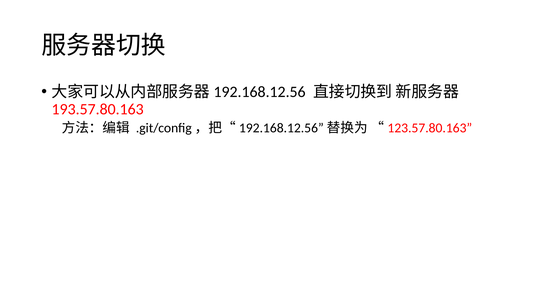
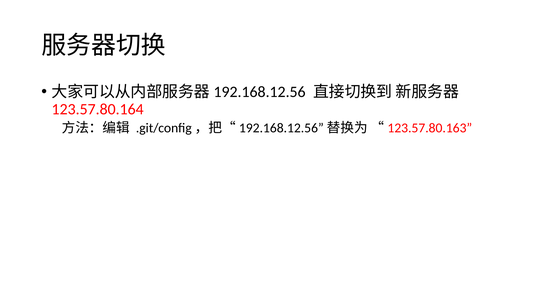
193.57.80.163: 193.57.80.163 -> 123.57.80.164
